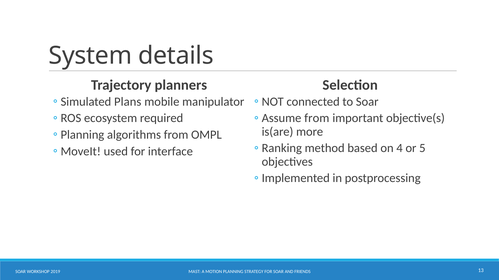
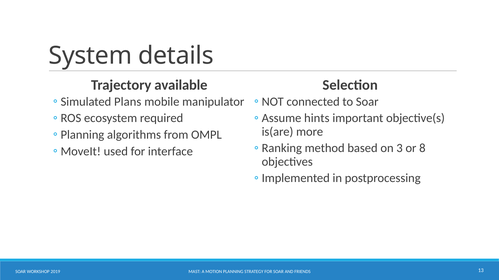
planners: planners -> available
from at (317, 118): from -> hints
4: 4 -> 3
5: 5 -> 8
